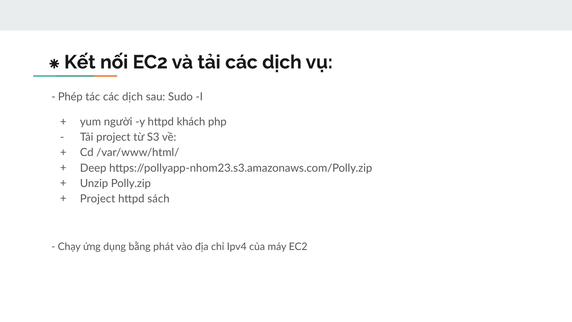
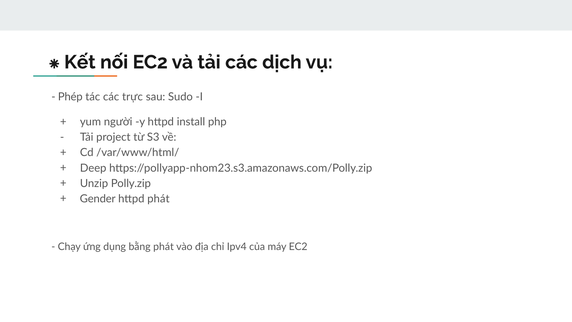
tác các dịch: dịch -> trực
khách: khách -> install
Project at (98, 199): Project -> Gender
httpd sách: sách -> phát
